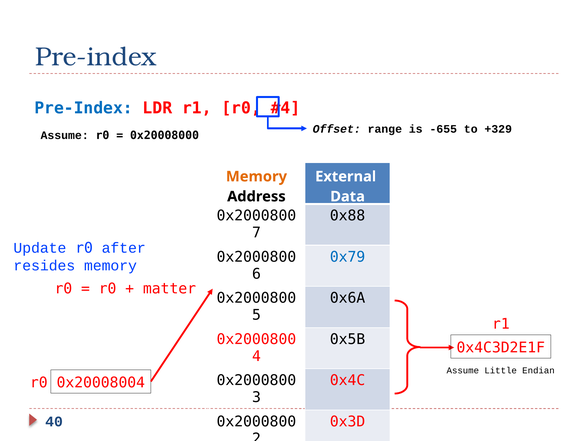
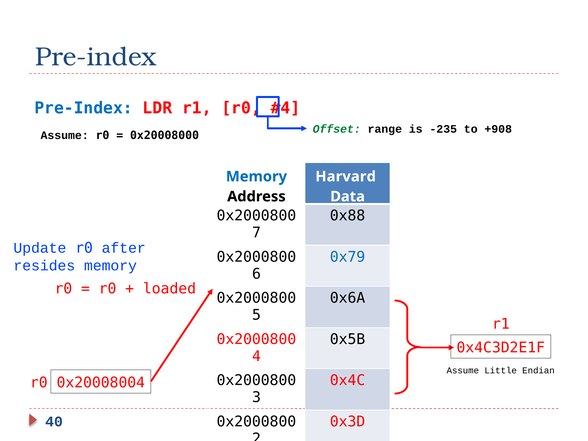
Offset colour: black -> green
-655: -655 -> -235
+329: +329 -> +908
Memory at (256, 177) colour: orange -> blue
External: External -> Harvard
matter: matter -> loaded
